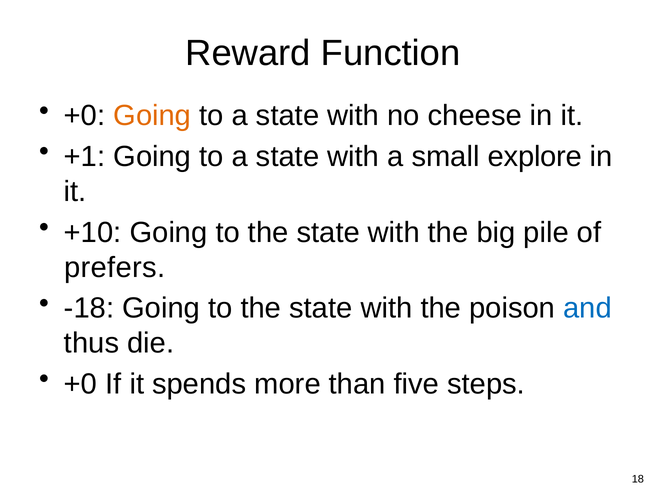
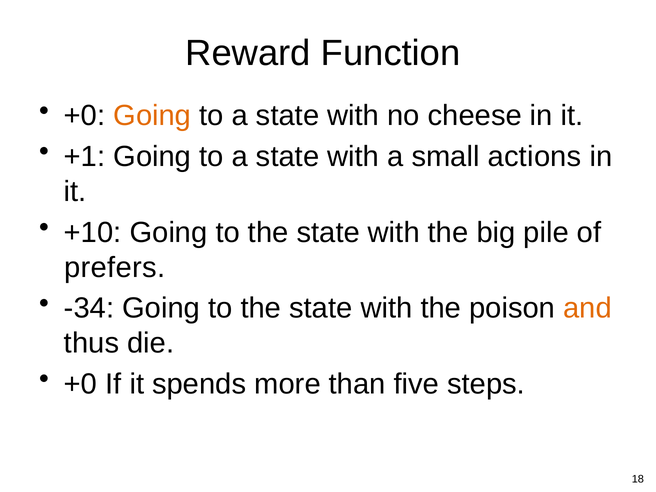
explore: explore -> actions
-18: -18 -> -34
and colour: blue -> orange
